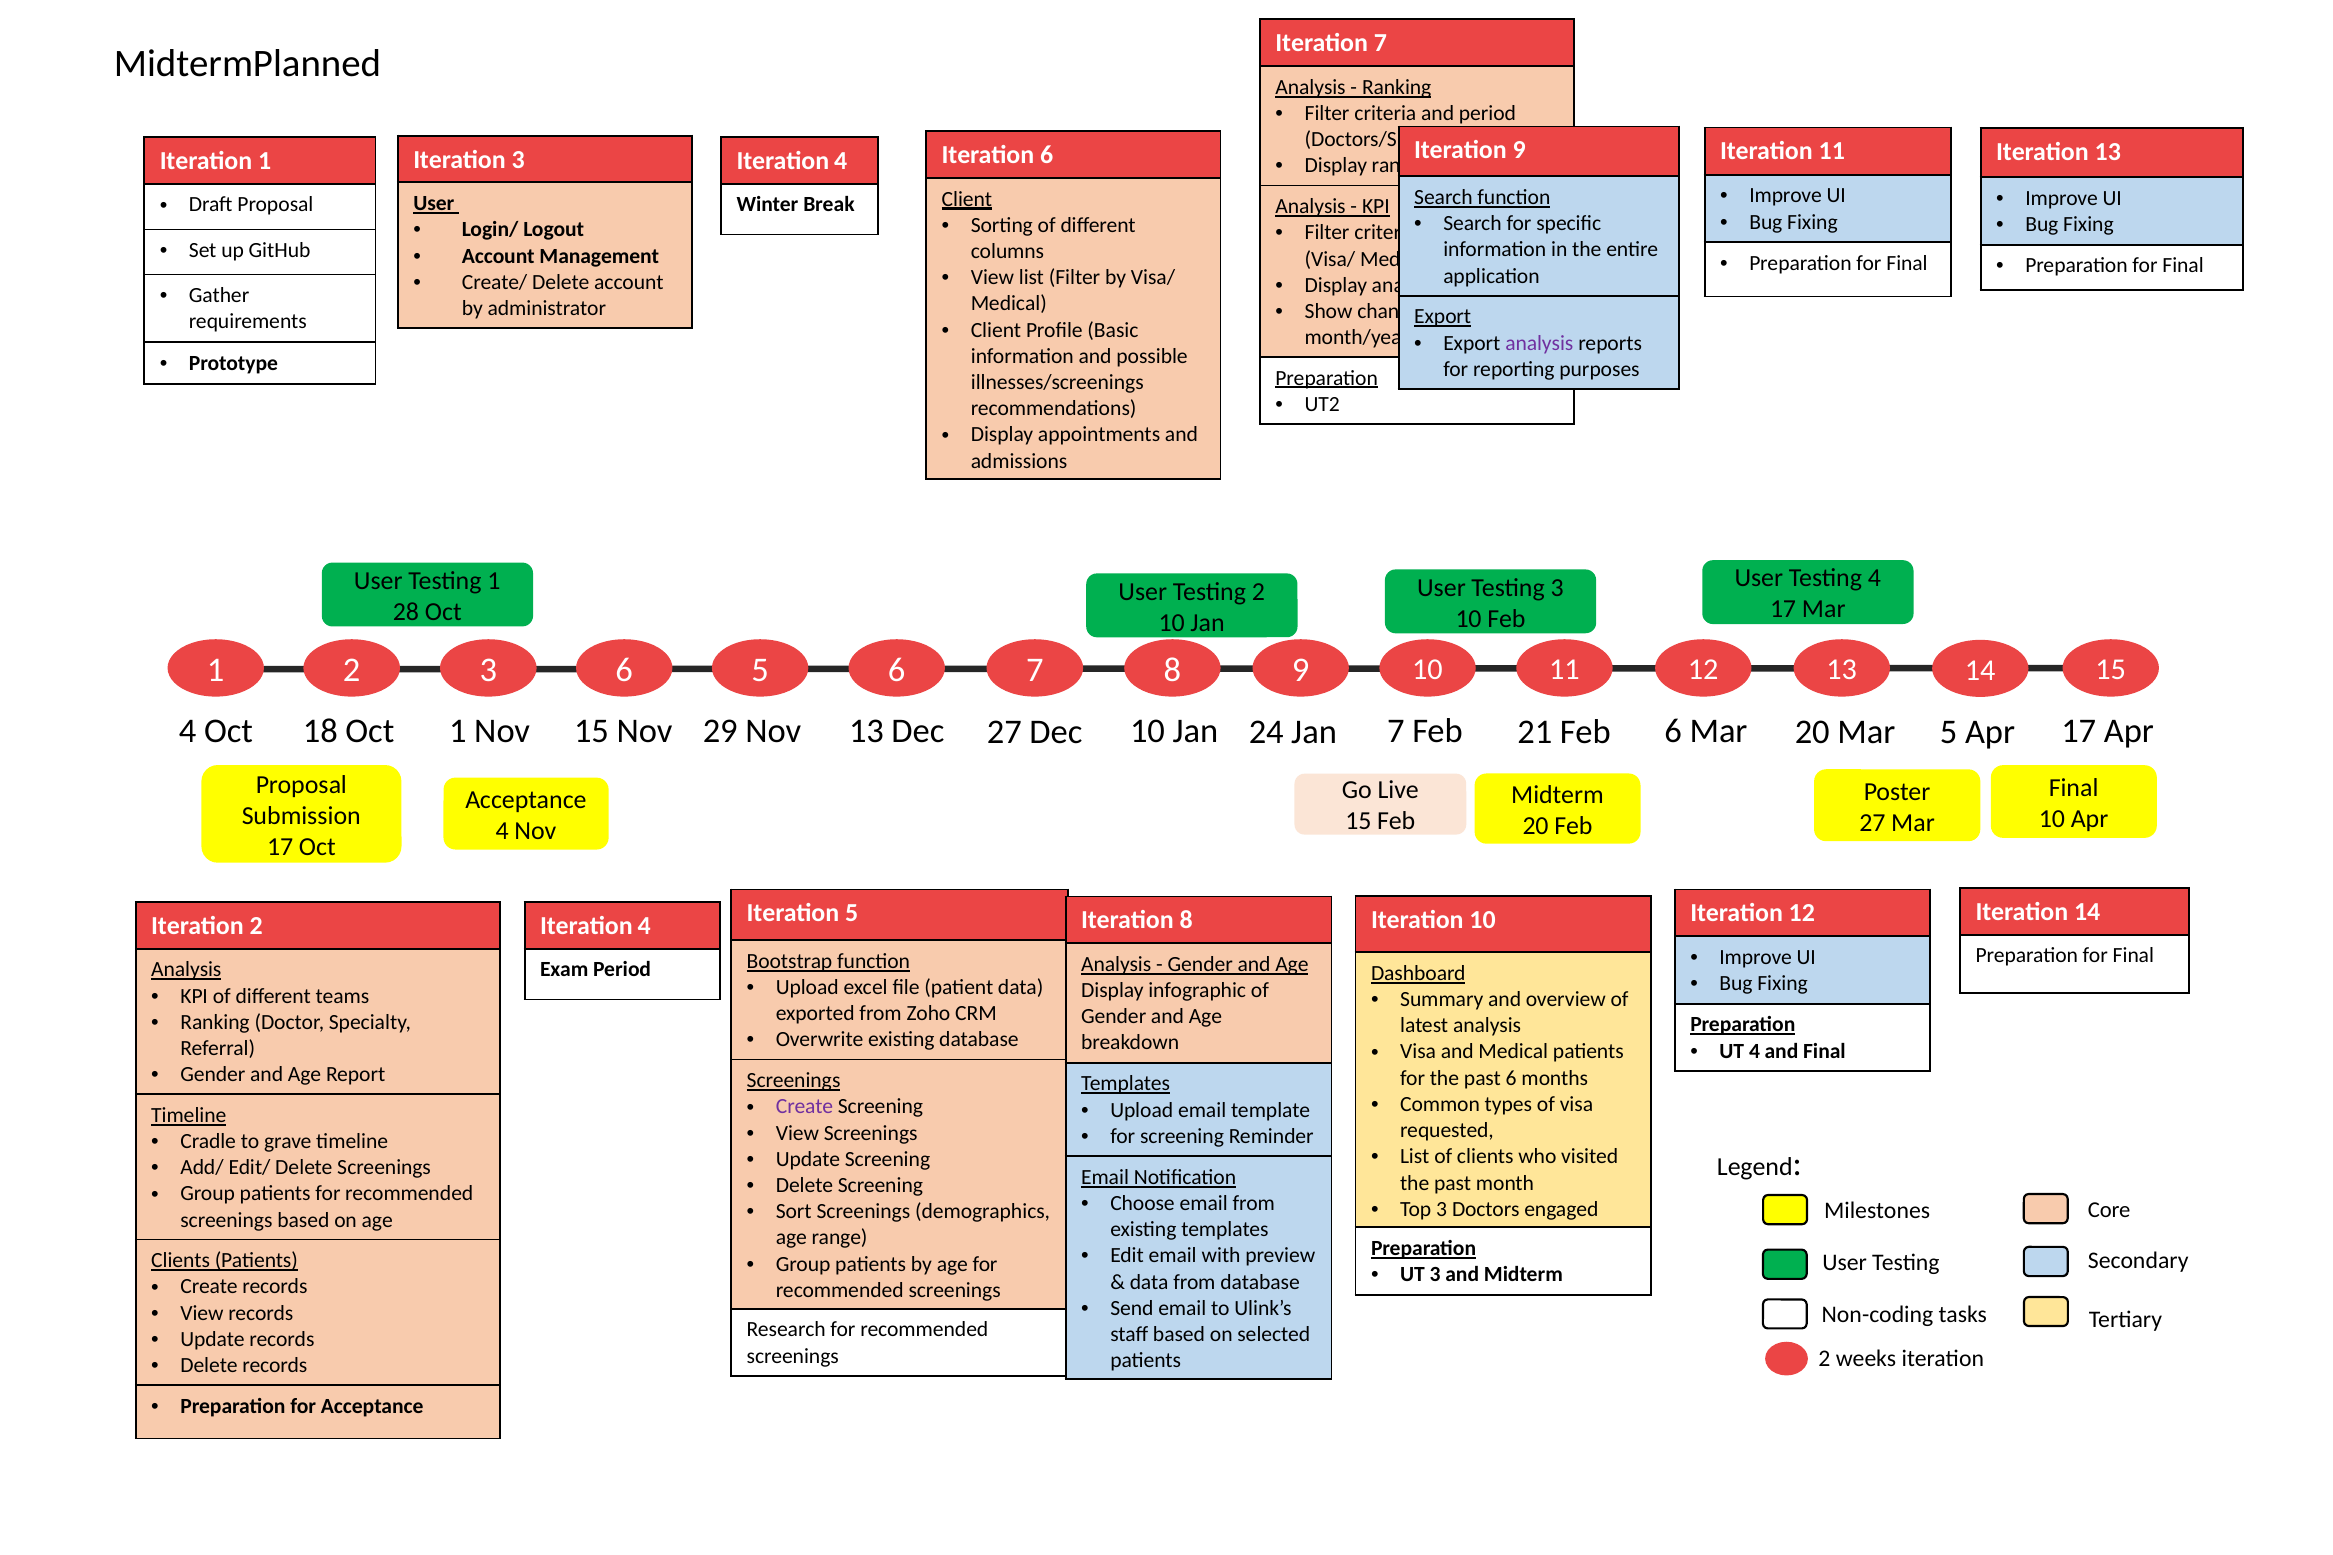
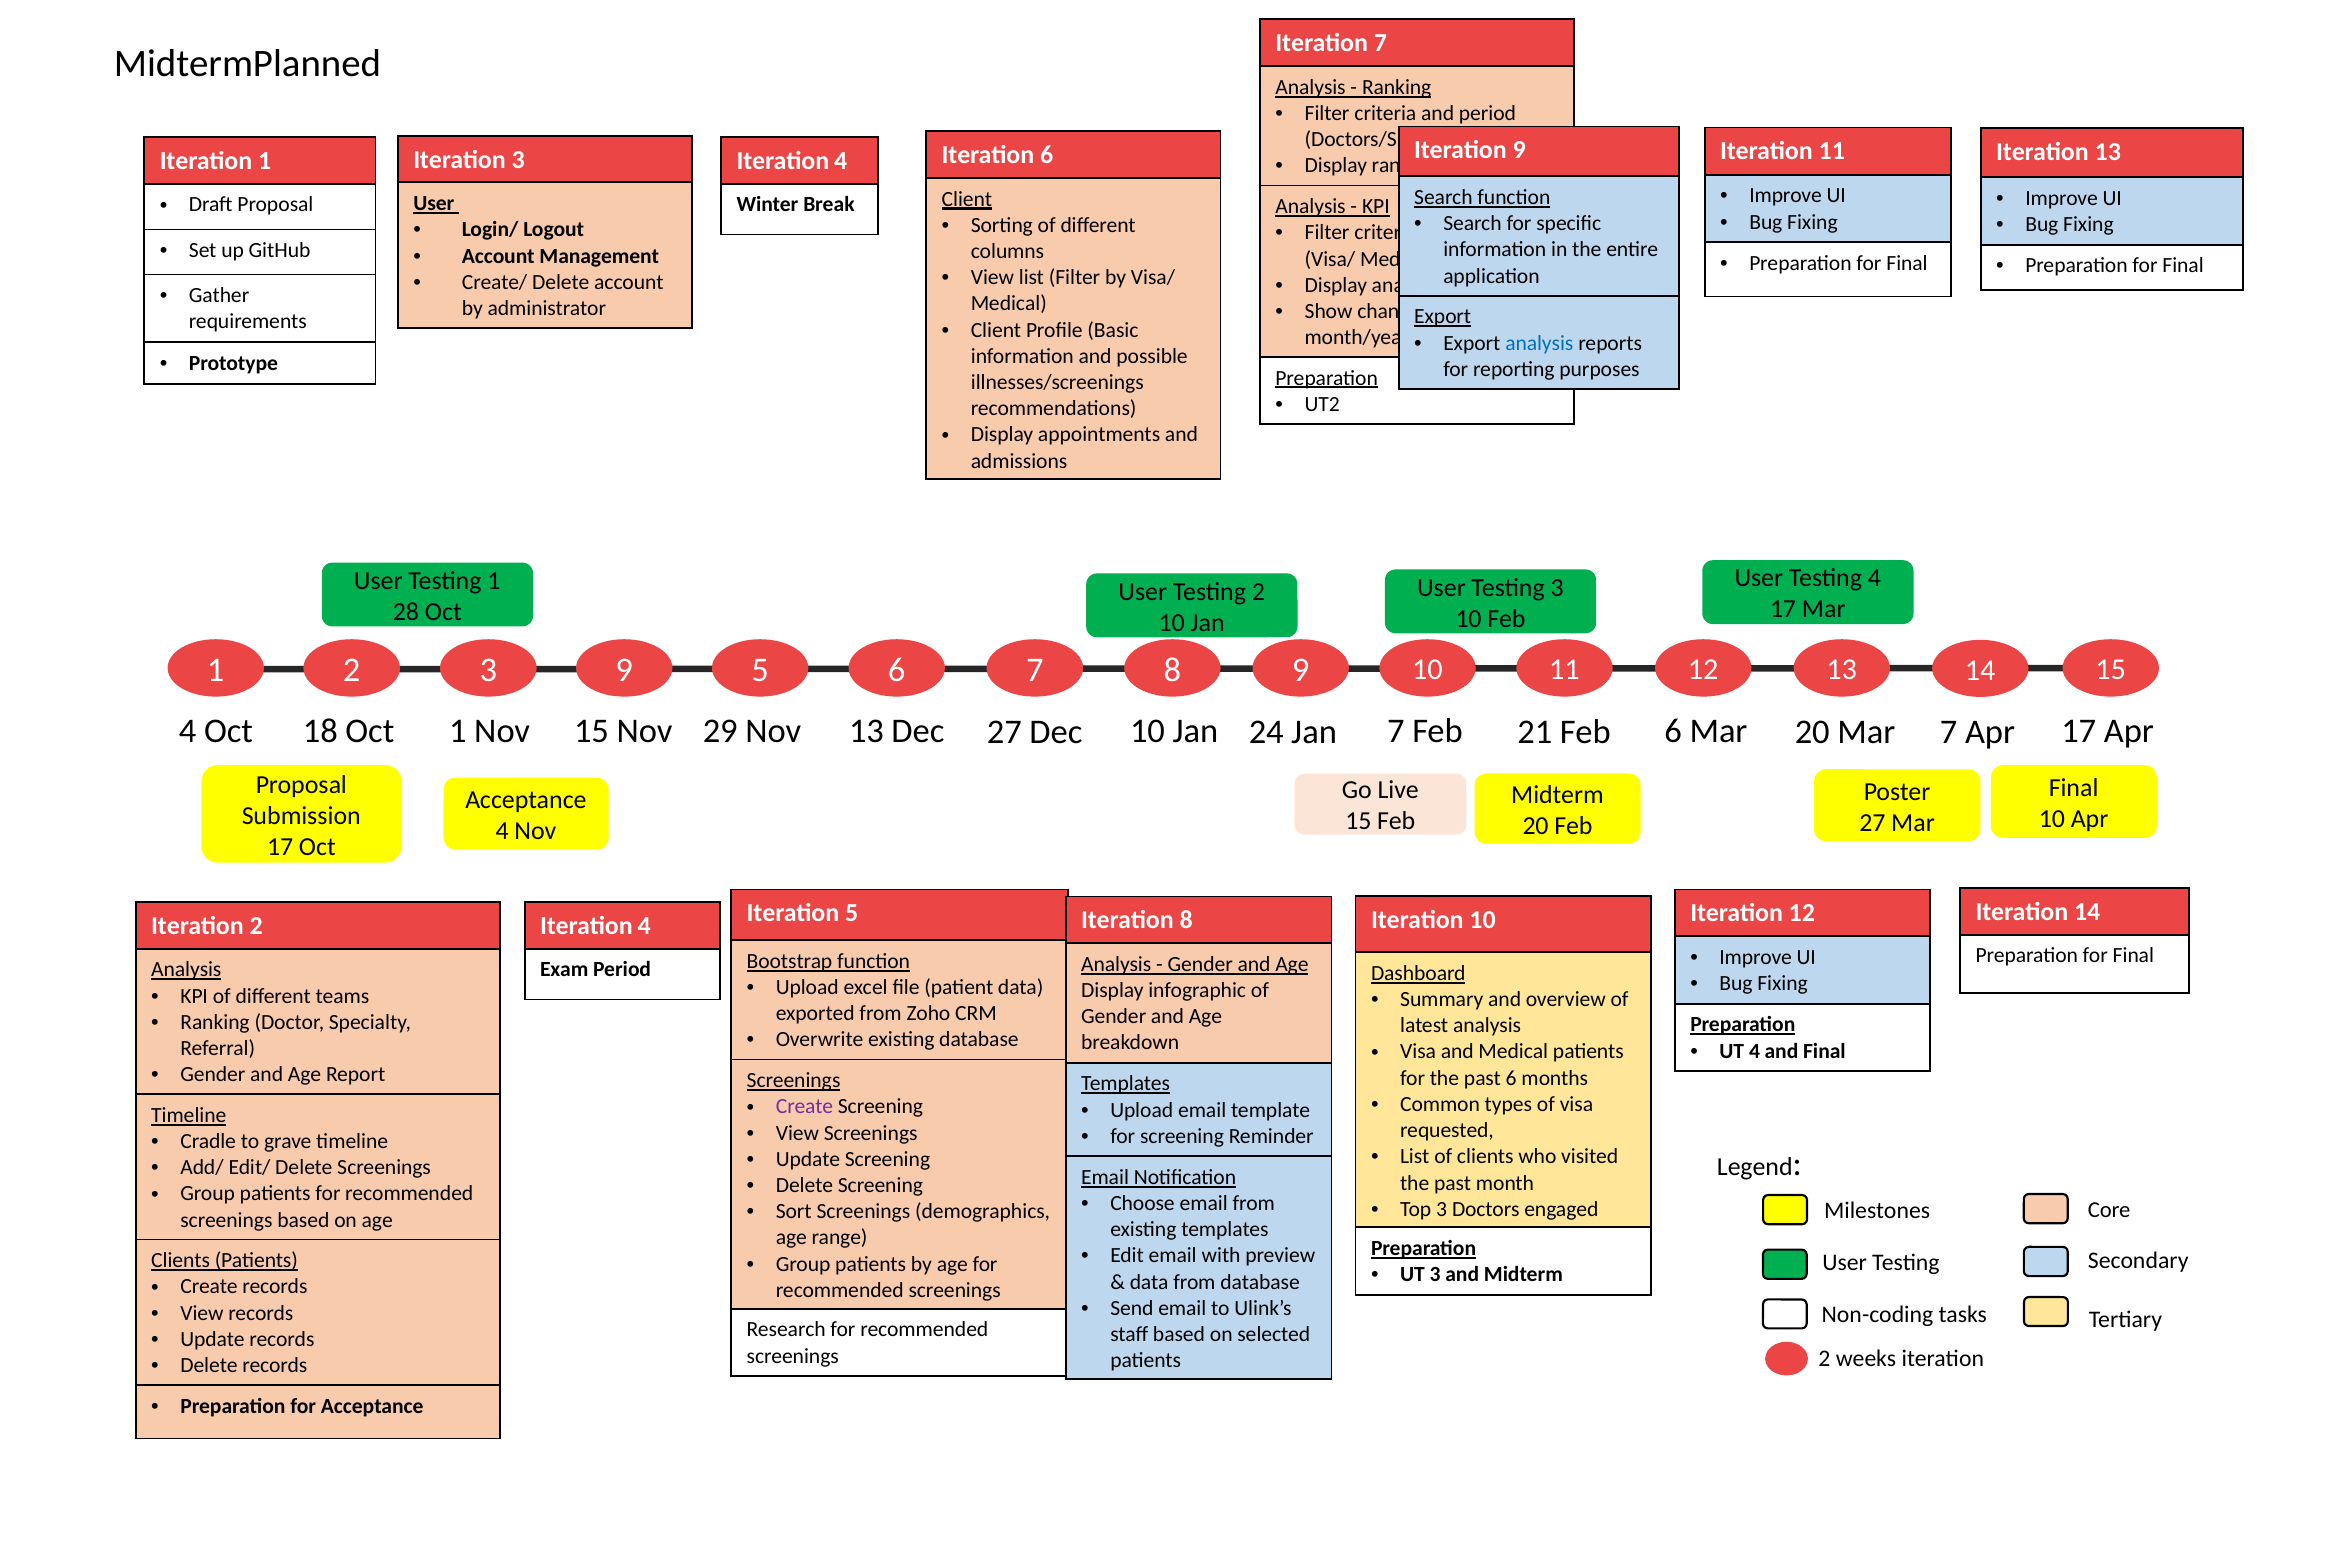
analysis at (1539, 343) colour: purple -> blue
3 6: 6 -> 9
Mar 5: 5 -> 7
